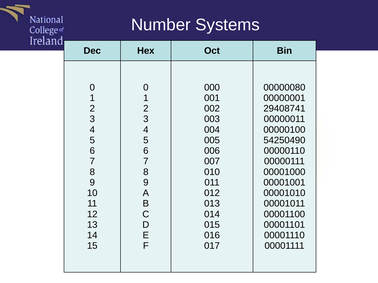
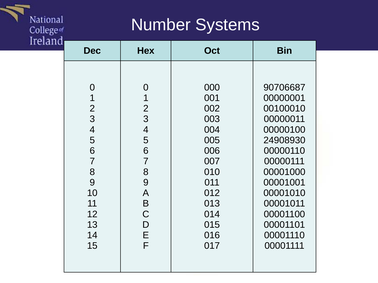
00000080: 00000080 -> 90706687
29408741: 29408741 -> 00100010
54250490: 54250490 -> 24908930
